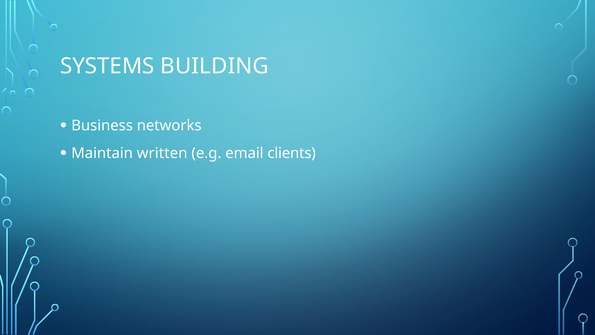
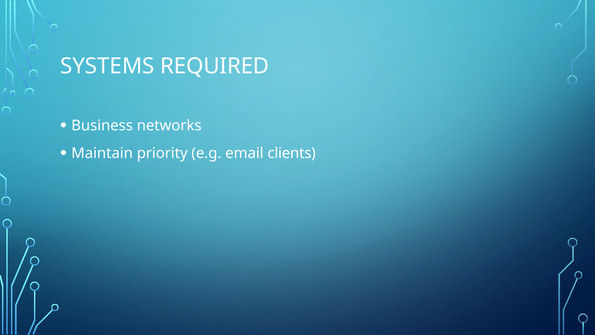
BUILDING: BUILDING -> REQUIRED
written: written -> priority
